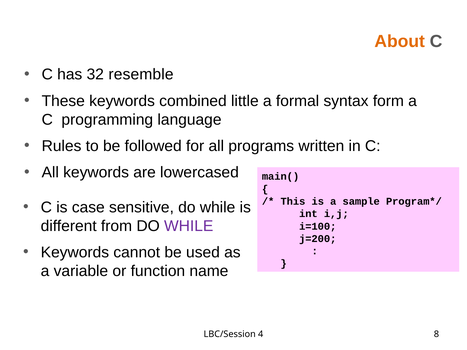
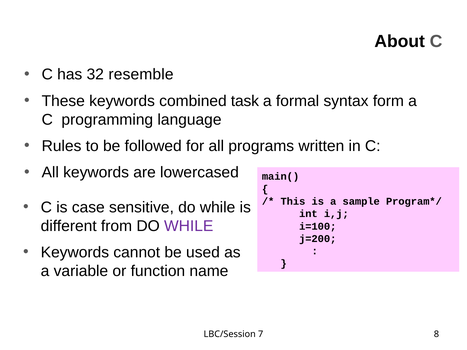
About colour: orange -> black
little: little -> task
4: 4 -> 7
